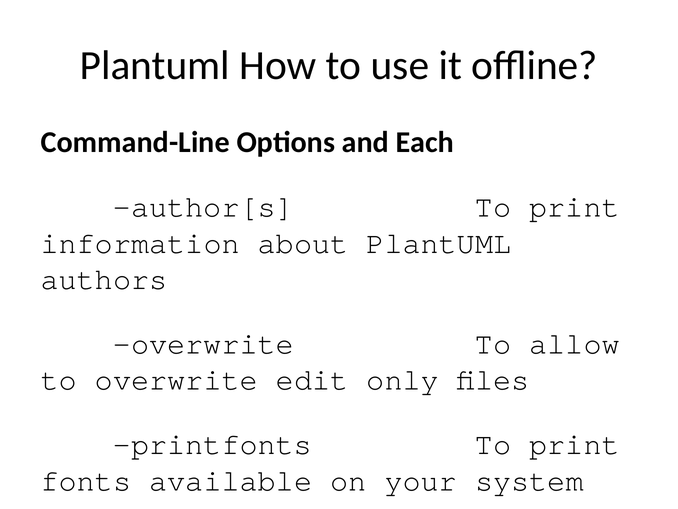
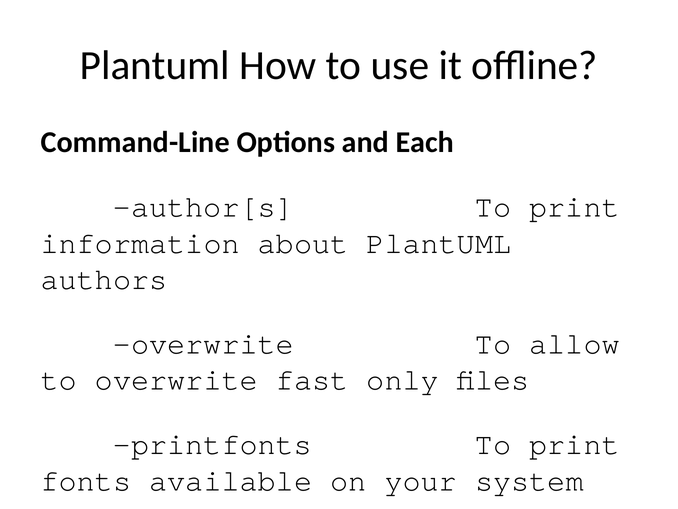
edit: edit -> fast
